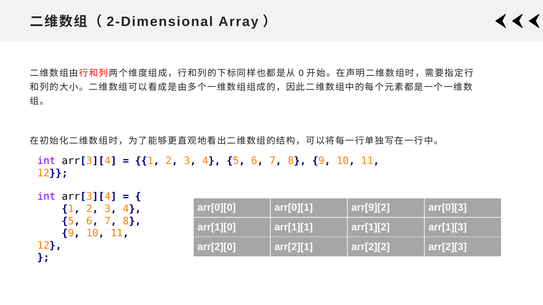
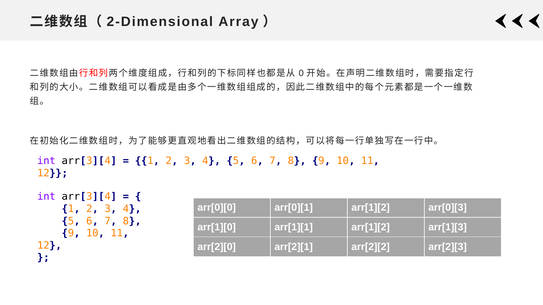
arr[0][1 arr[9][2: arr[9][2 -> arr[1][2
